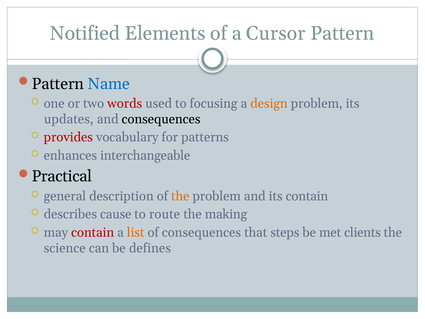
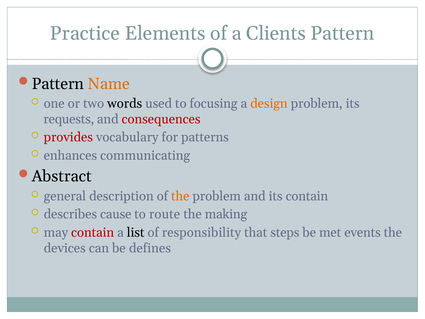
Notified: Notified -> Practice
Cursor: Cursor -> Clients
Name colour: blue -> orange
words colour: red -> black
updates: updates -> requests
consequences at (161, 119) colour: black -> red
interchangeable: interchangeable -> communicating
Practical: Practical -> Abstract
list colour: orange -> black
of consequences: consequences -> responsibility
clients: clients -> events
science: science -> devices
